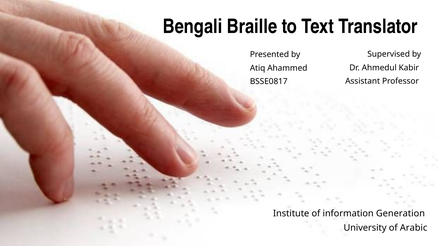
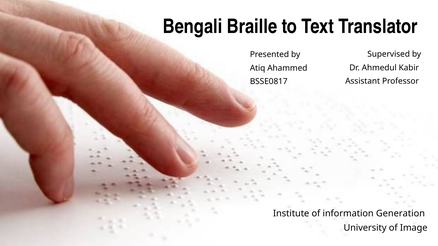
Arabic: Arabic -> Image
